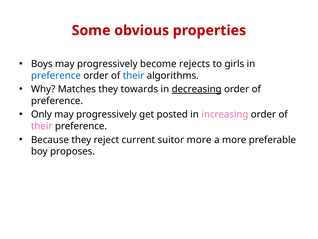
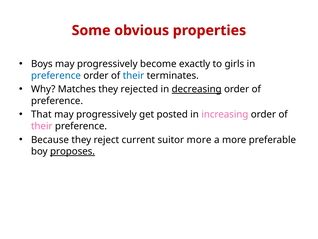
rejects: rejects -> exactly
algorithms: algorithms -> terminates
towards: towards -> rejected
Only: Only -> That
proposes underline: none -> present
